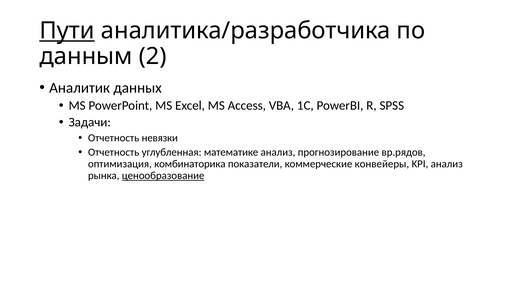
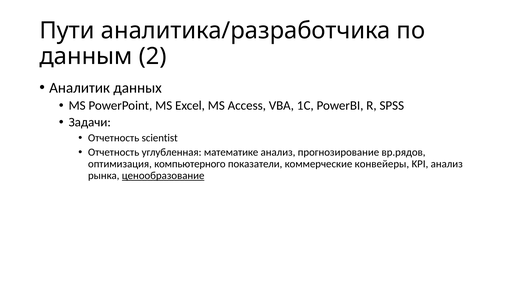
Пути underline: present -> none
невязки: невязки -> scientist
комбинаторика: комбинаторика -> компьютерного
